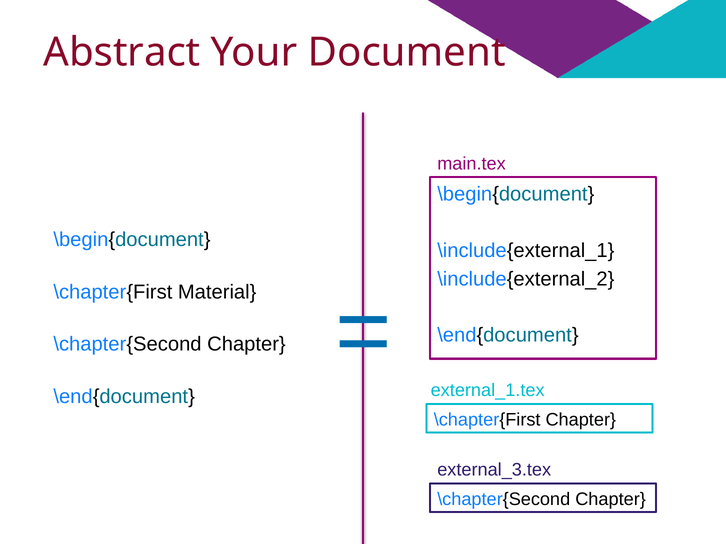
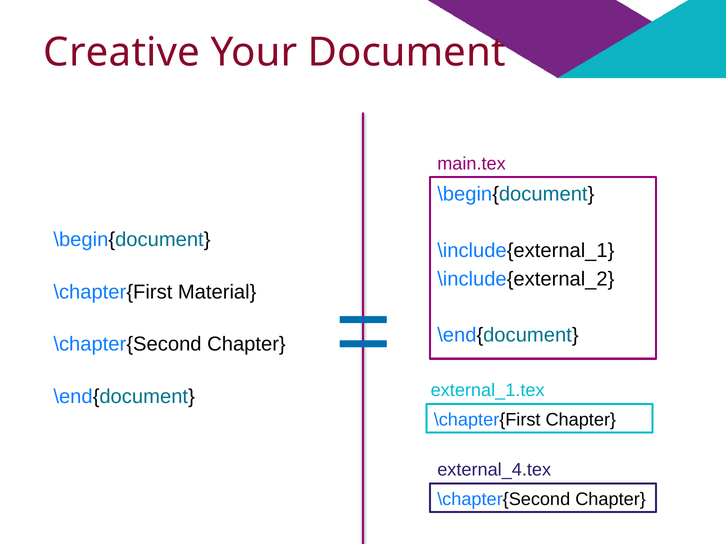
Abstract: Abstract -> Creative
external_3.tex: external_3.tex -> external_4.tex
